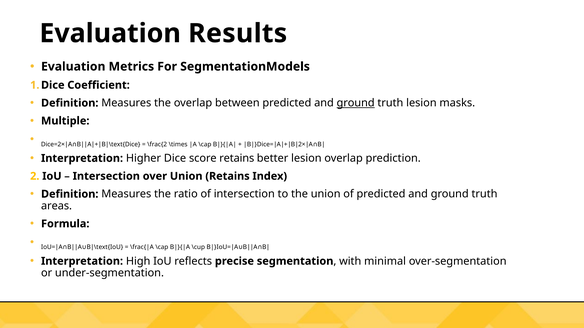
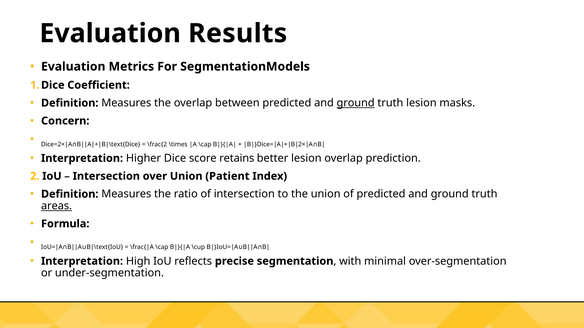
Multiple: Multiple -> Concern
Union Retains: Retains -> Patient
areas underline: none -> present
